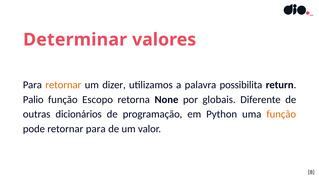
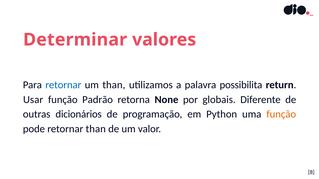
retornar at (63, 85) colour: orange -> blue
um dizer: dizer -> than
Palio: Palio -> Usar
Escopo: Escopo -> Padrão
retornar para: para -> than
